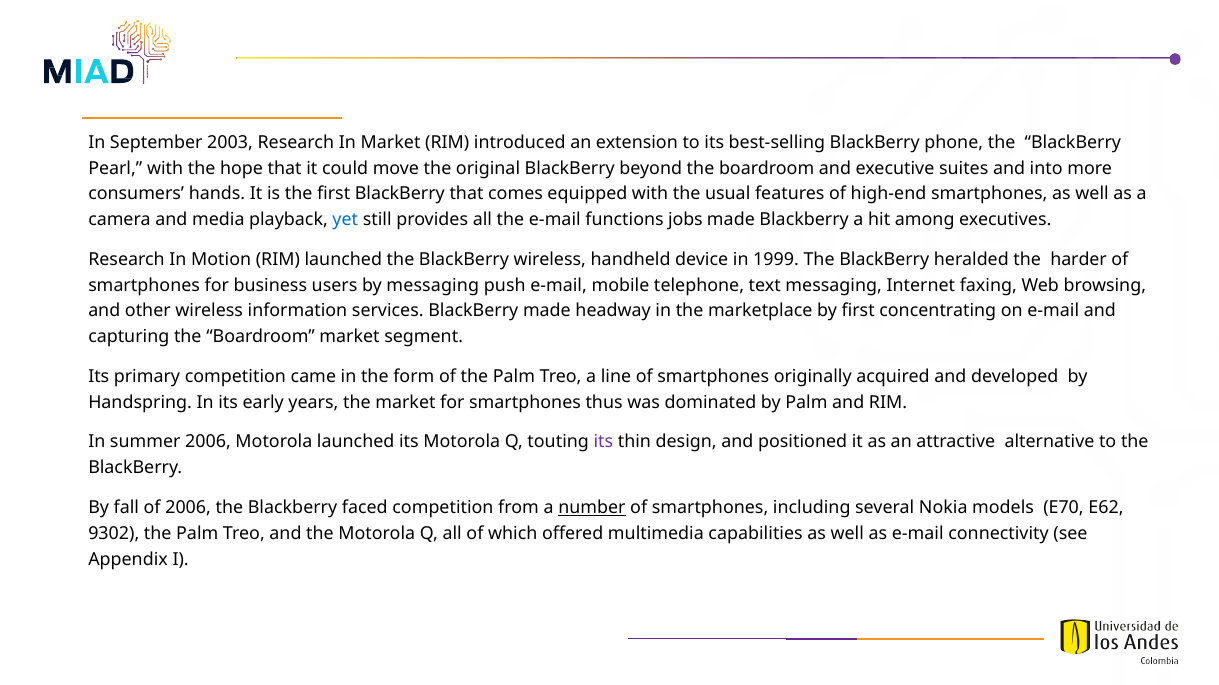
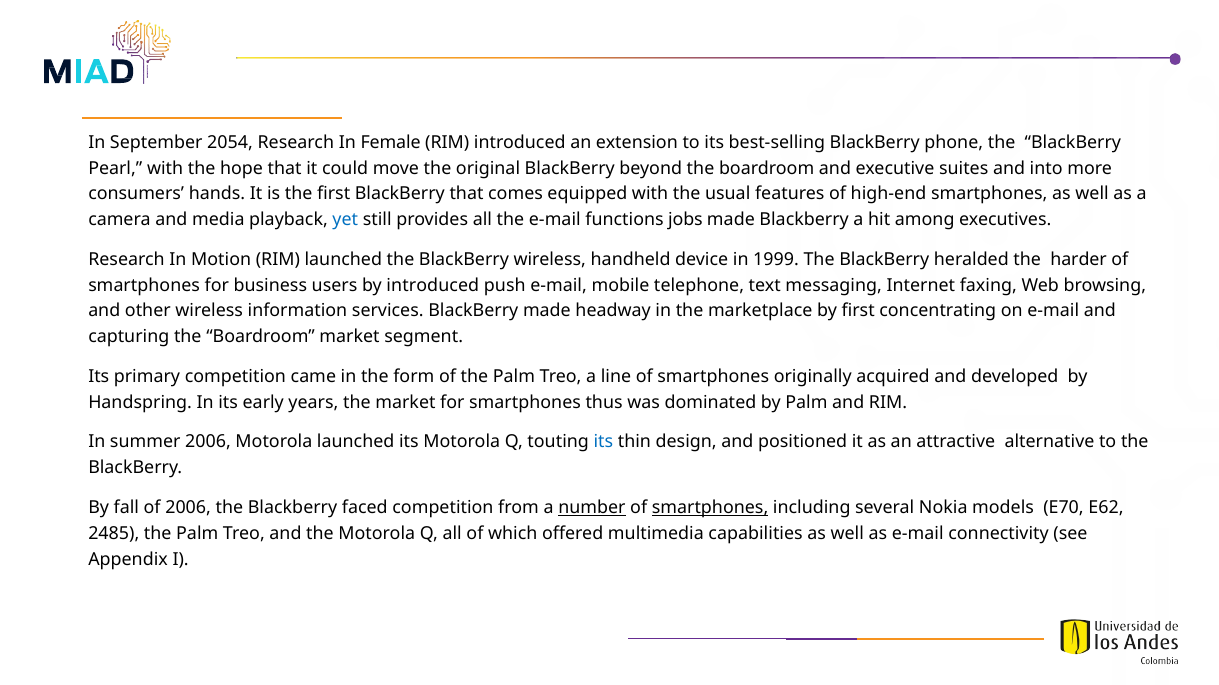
2003: 2003 -> 2054
In Market: Market -> Female
by messaging: messaging -> introduced
its at (603, 442) colour: purple -> blue
smartphones at (710, 508) underline: none -> present
9302: 9302 -> 2485
